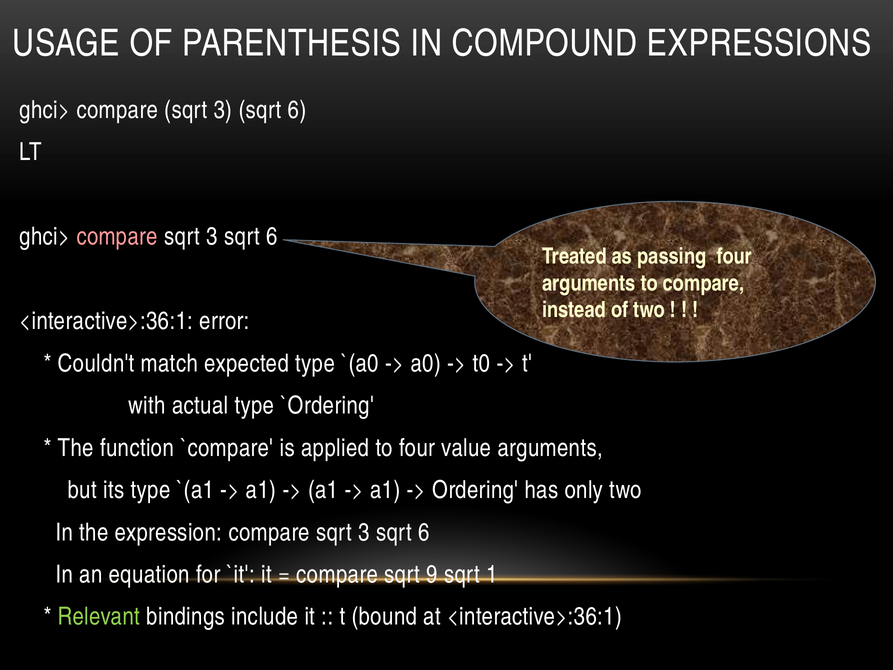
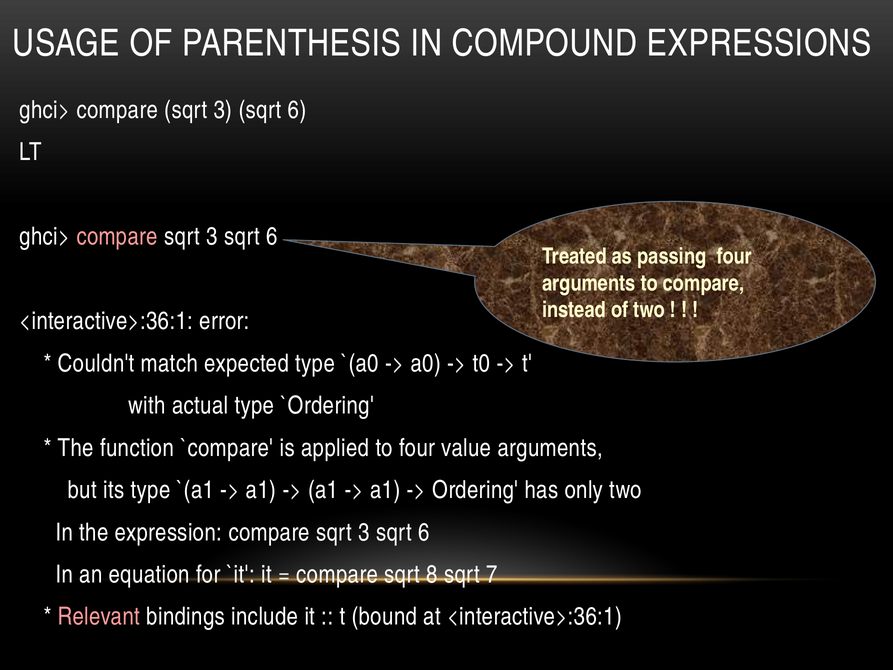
9: 9 -> 8
1: 1 -> 7
Relevant colour: light green -> pink
